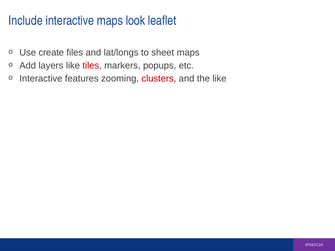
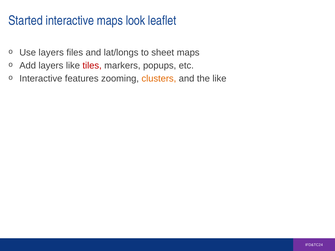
Include: Include -> Started
Use create: create -> layers
clusters colour: red -> orange
